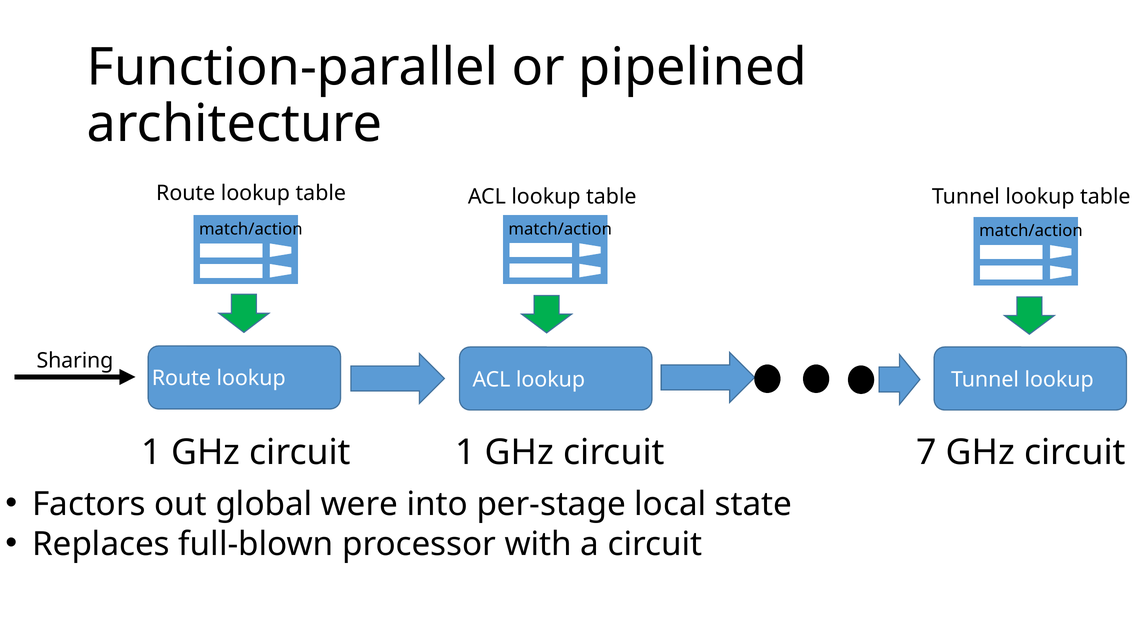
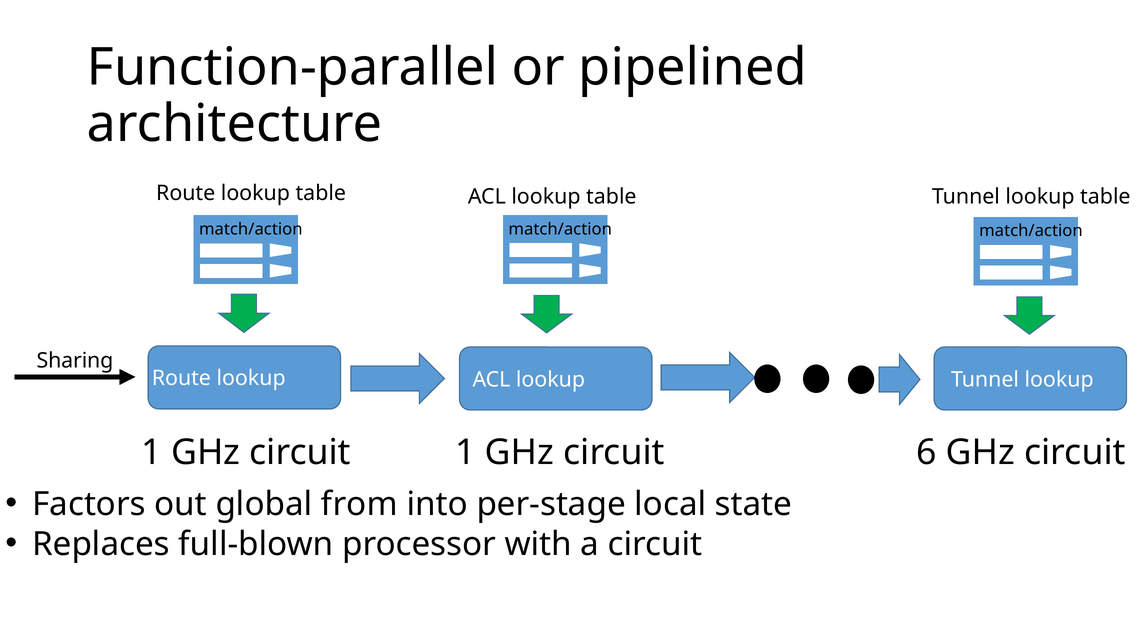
7: 7 -> 6
were: were -> from
